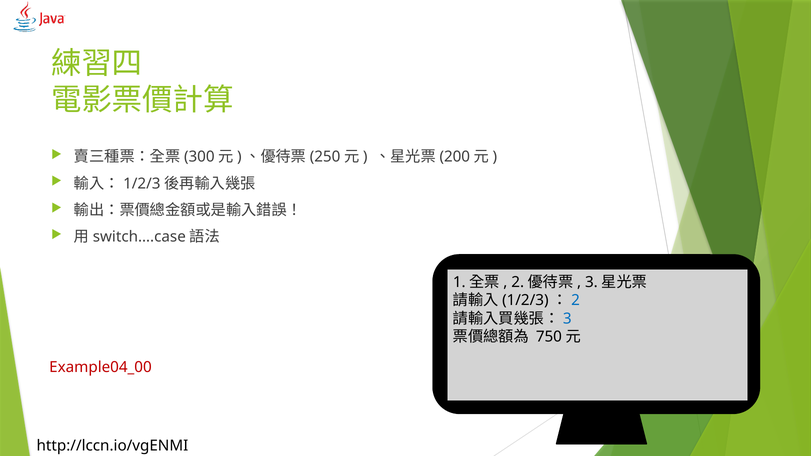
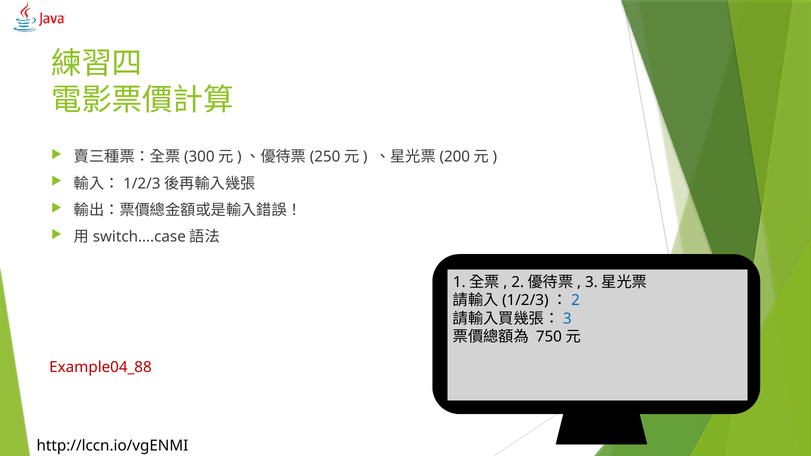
Example04_00: Example04_00 -> Example04_88
